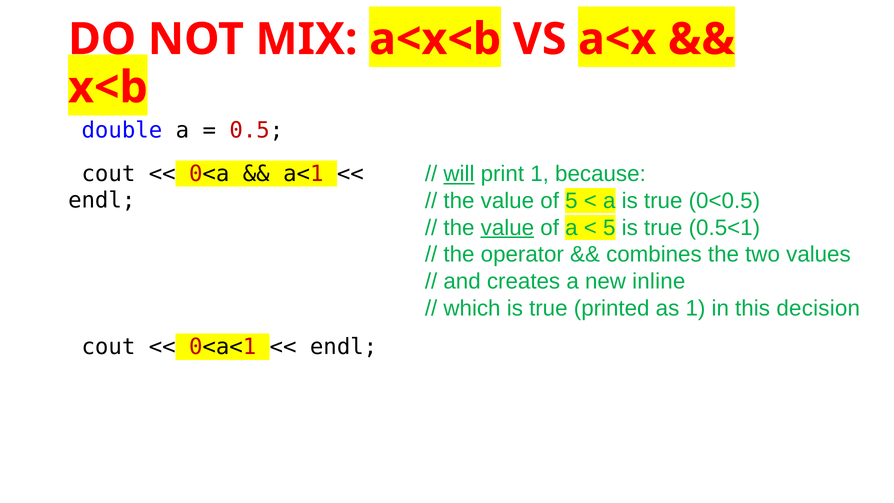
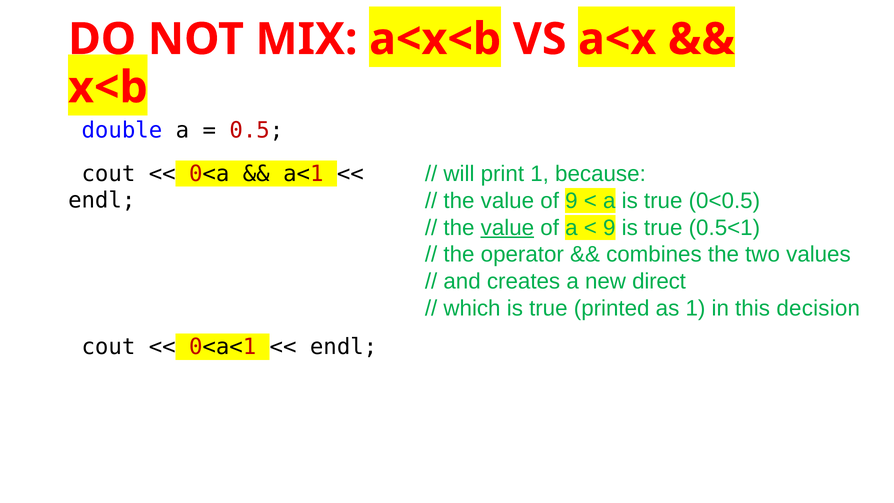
will underline: present -> none
of 5: 5 -> 9
5 at (609, 228): 5 -> 9
inline: inline -> direct
